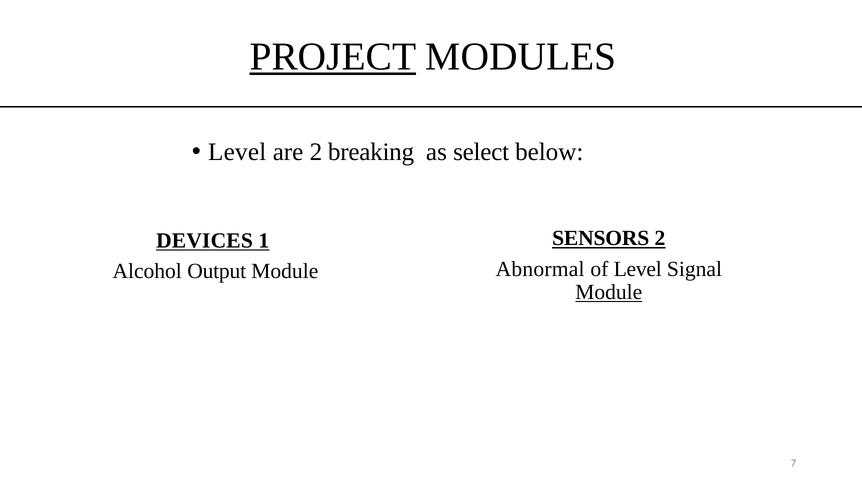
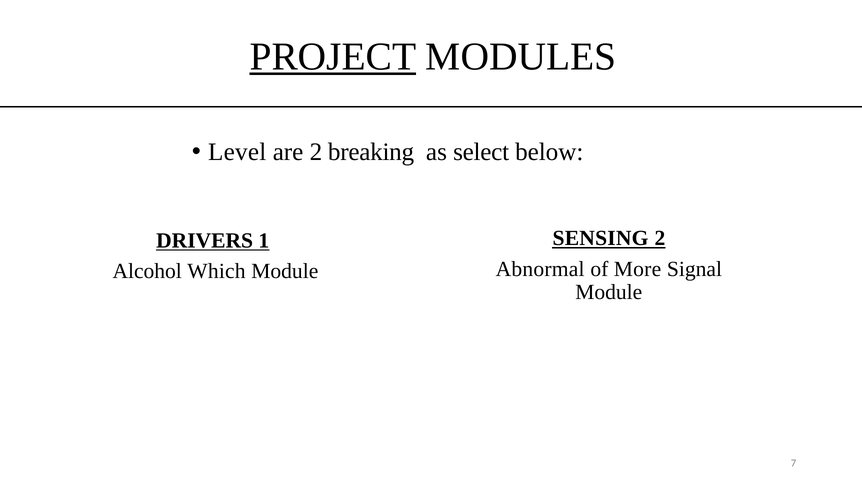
SENSORS: SENSORS -> SENSING
DEVICES: DEVICES -> DRIVERS
of Level: Level -> More
Output: Output -> Which
Module at (609, 292) underline: present -> none
